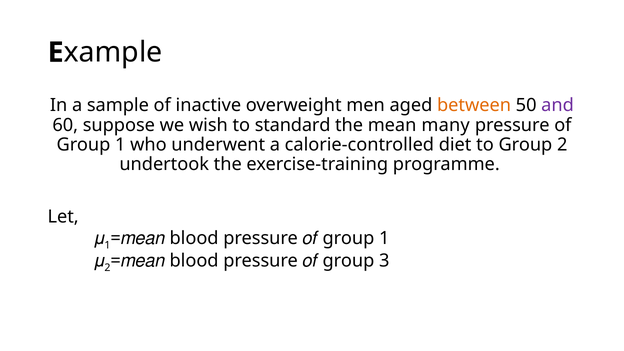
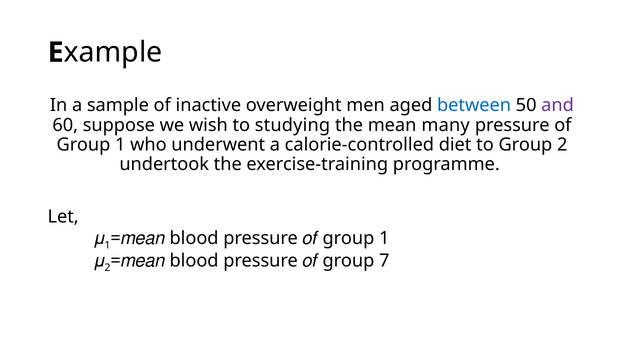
between colour: orange -> blue
standard: standard -> studying
3: 3 -> 7
